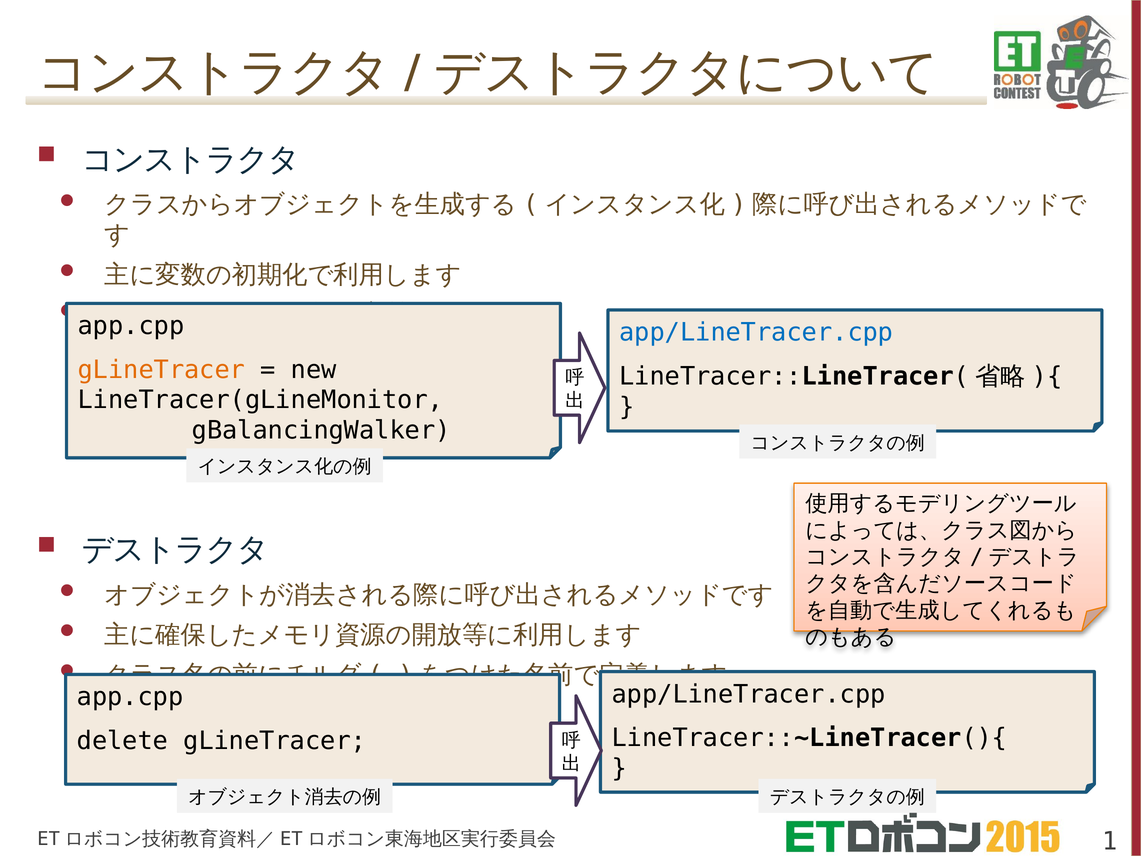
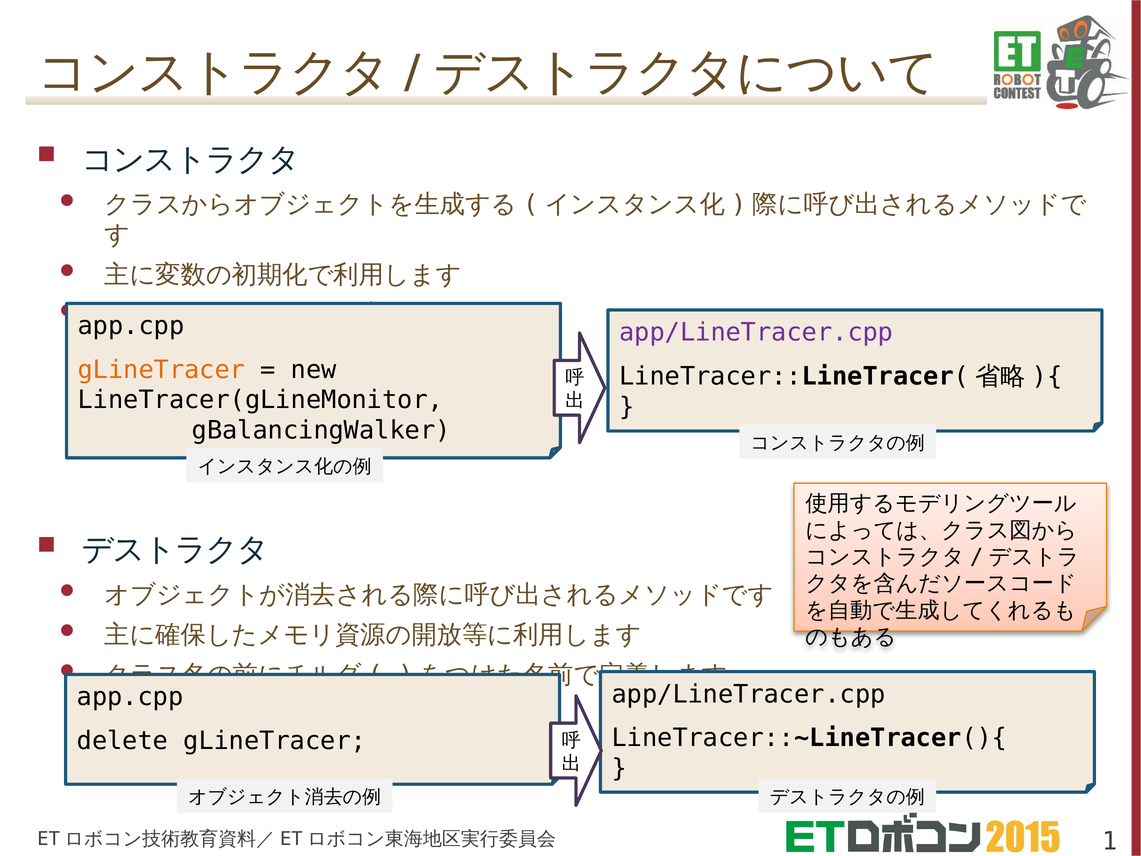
app/LineTracer.cpp at (756, 332) colour: blue -> purple
